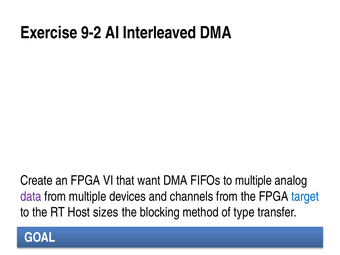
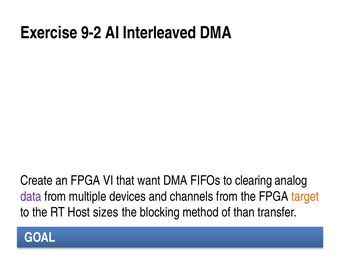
to multiple: multiple -> clearing
target colour: blue -> orange
type: type -> than
